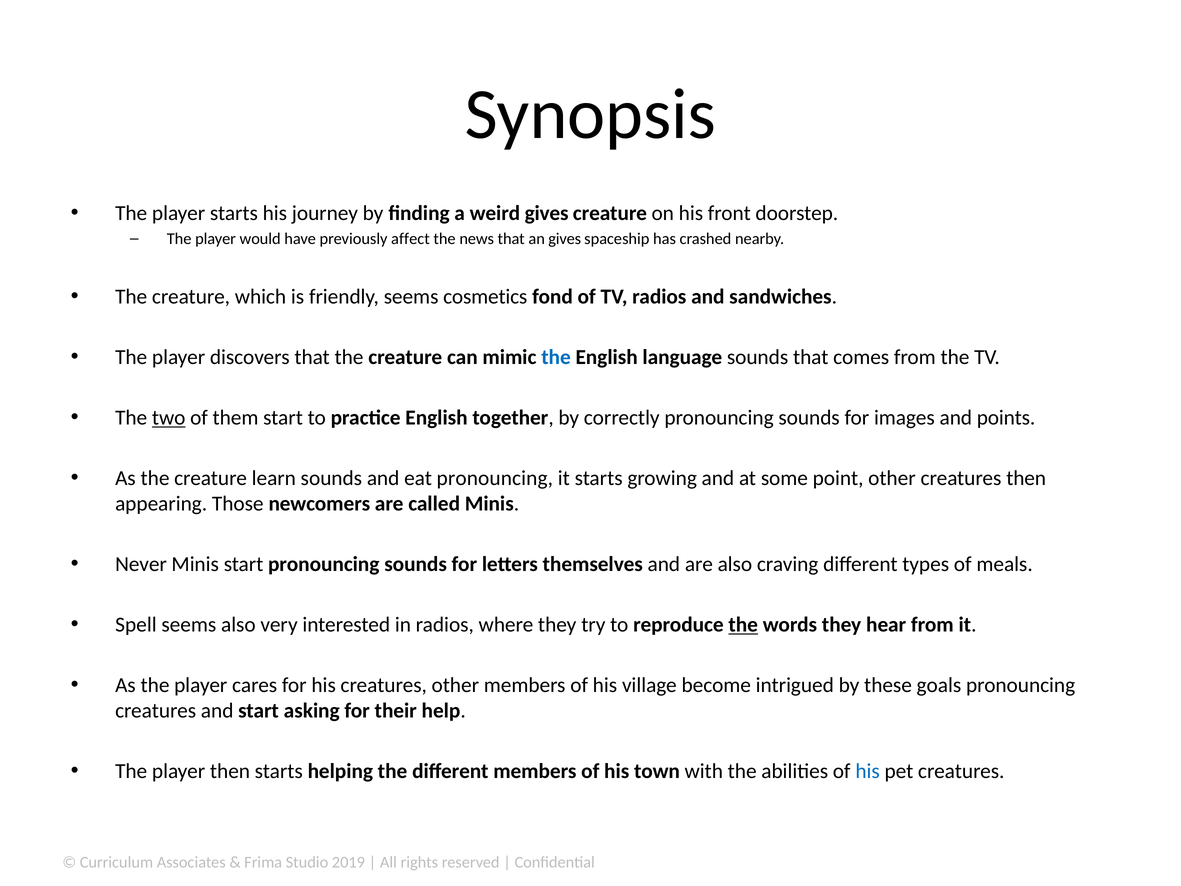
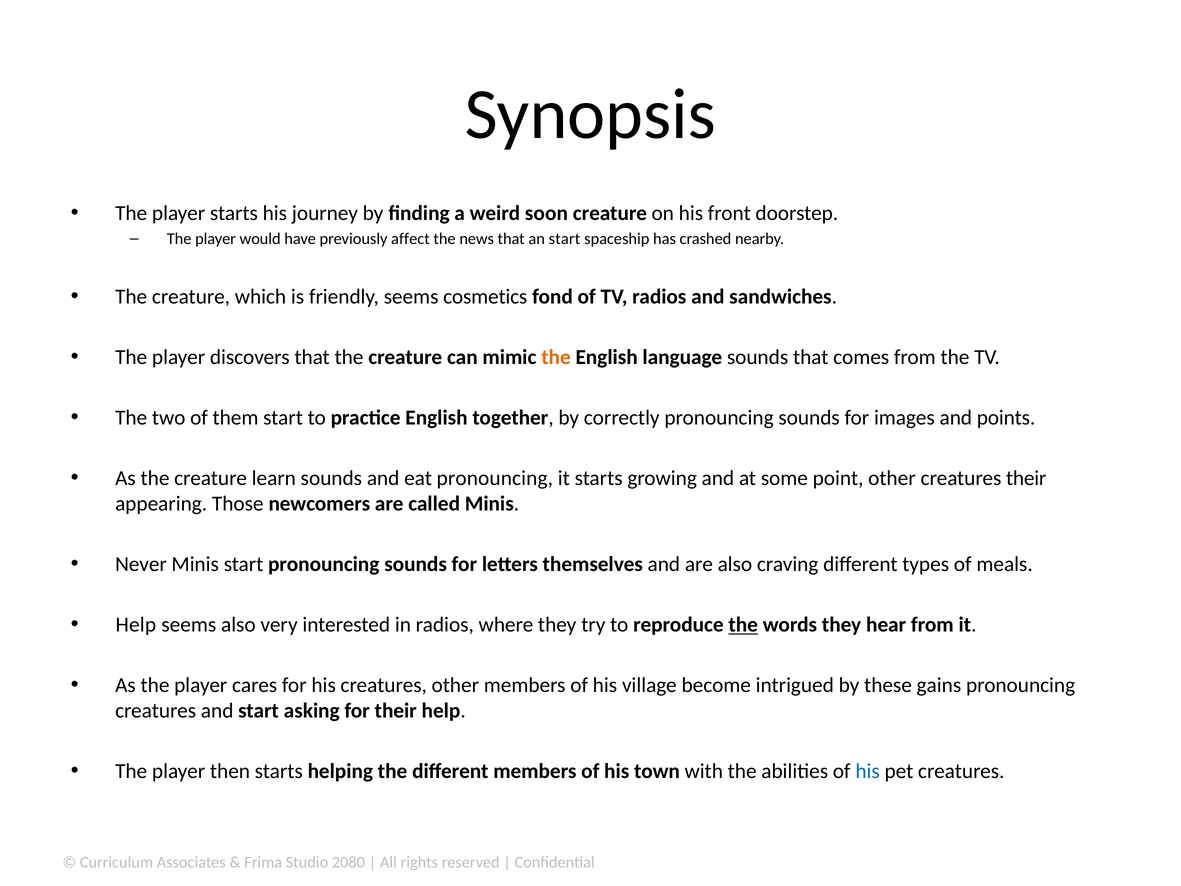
weird gives: gives -> soon
an gives: gives -> start
the at (556, 357) colour: blue -> orange
two underline: present -> none
creatures then: then -> their
Spell at (136, 625): Spell -> Help
goals: goals -> gains
2019: 2019 -> 2080
